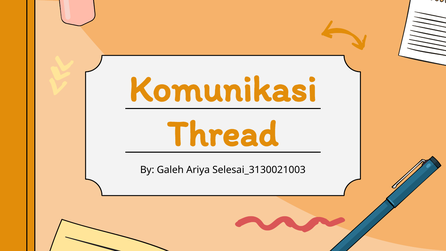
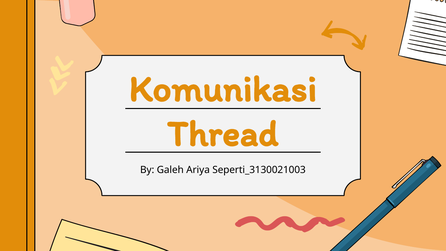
Selesai_3130021003: Selesai_3130021003 -> Seperti_3130021003
